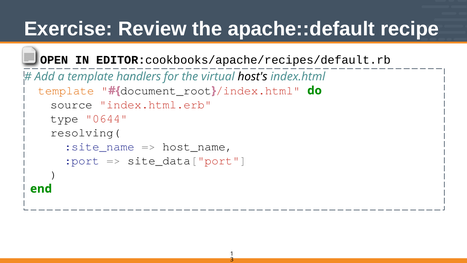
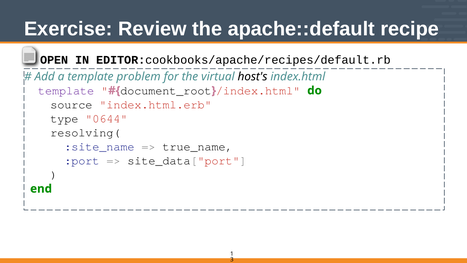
handlers: handlers -> problem
template at (66, 90) colour: orange -> purple
host_name: host_name -> true_name
